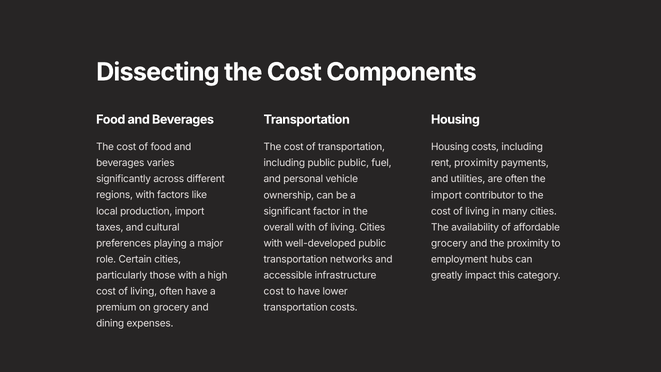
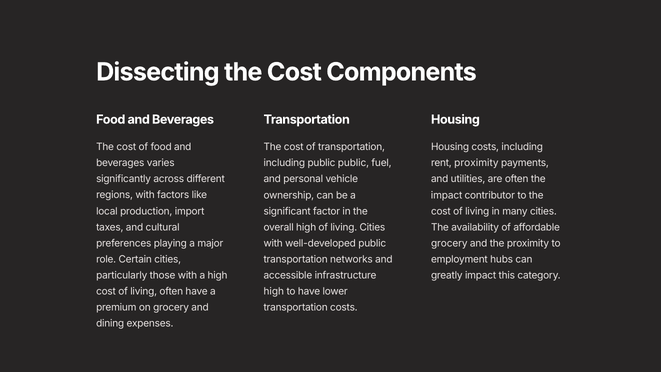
import at (446, 195): import -> impact
overall with: with -> high
cost at (274, 291): cost -> high
